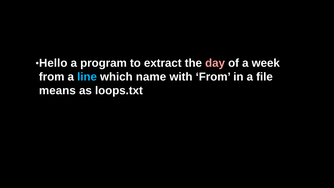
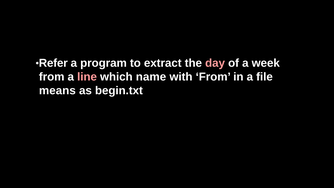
Hello: Hello -> Refer
line colour: light blue -> pink
loops.txt: loops.txt -> begin.txt
